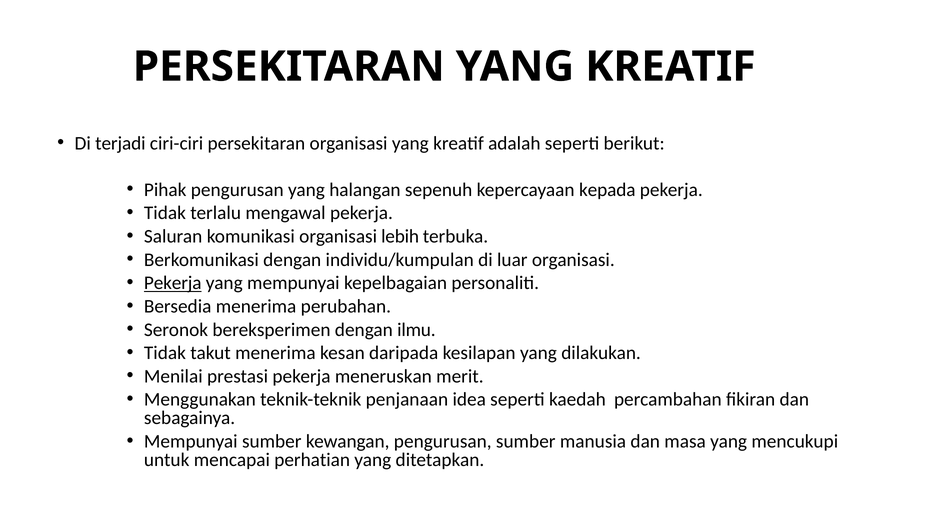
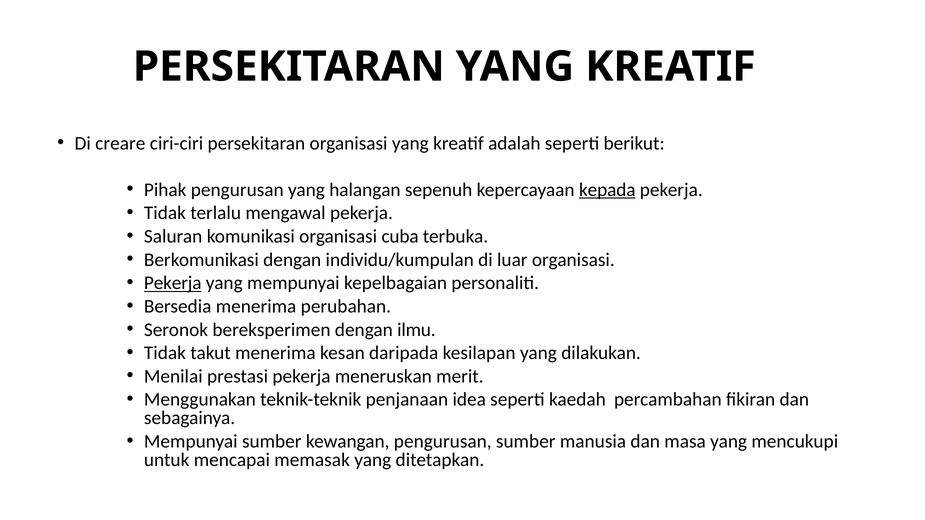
terjadi: terjadi -> creare
kepada underline: none -> present
lebih: lebih -> cuba
perhatian: perhatian -> memasak
